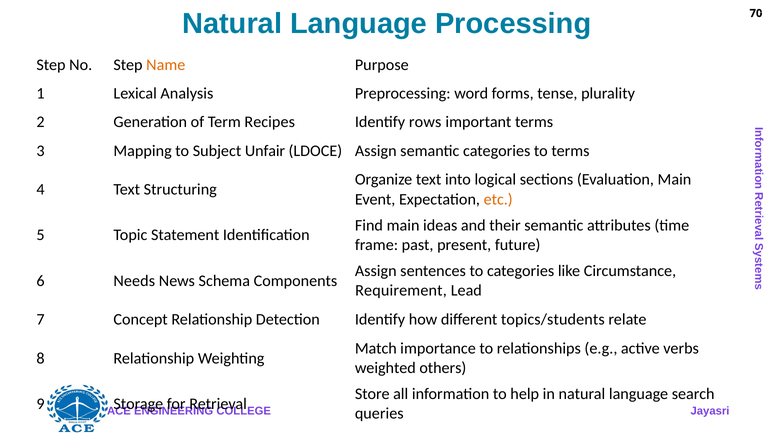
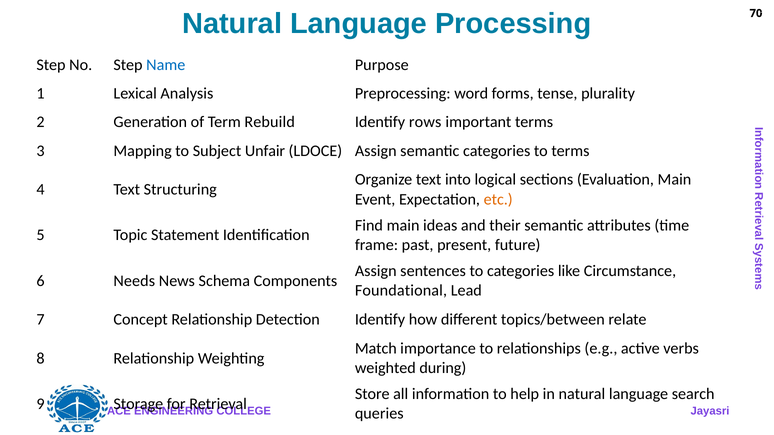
Name colour: orange -> blue
Recipes: Recipes -> Rebuild
Requirement: Requirement -> Foundational
topics/students: topics/students -> topics/between
others: others -> during
